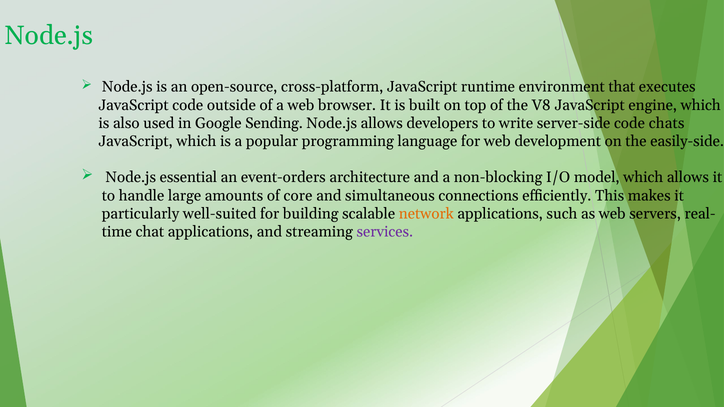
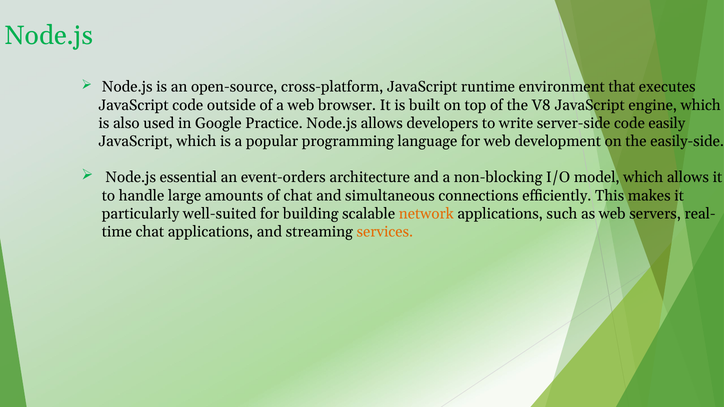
Sending: Sending -> Practice
chats: chats -> easily
of core: core -> chat
services colour: purple -> orange
